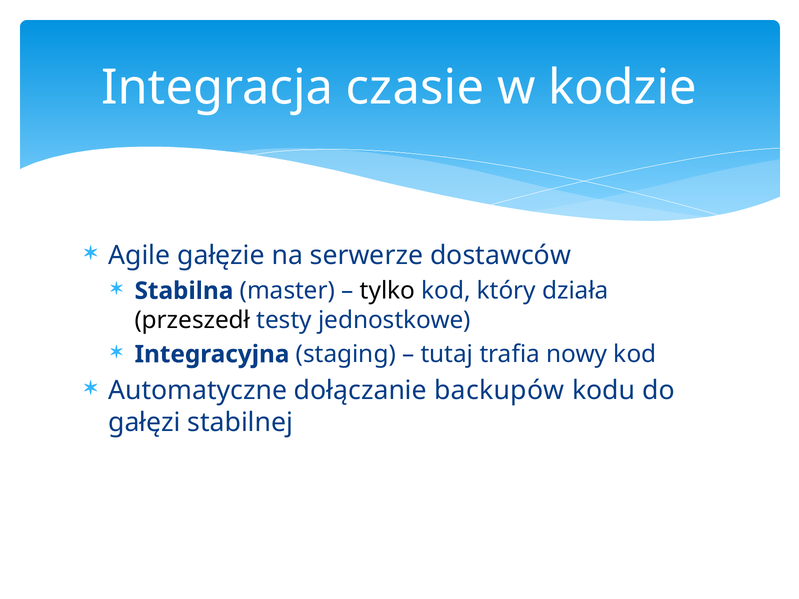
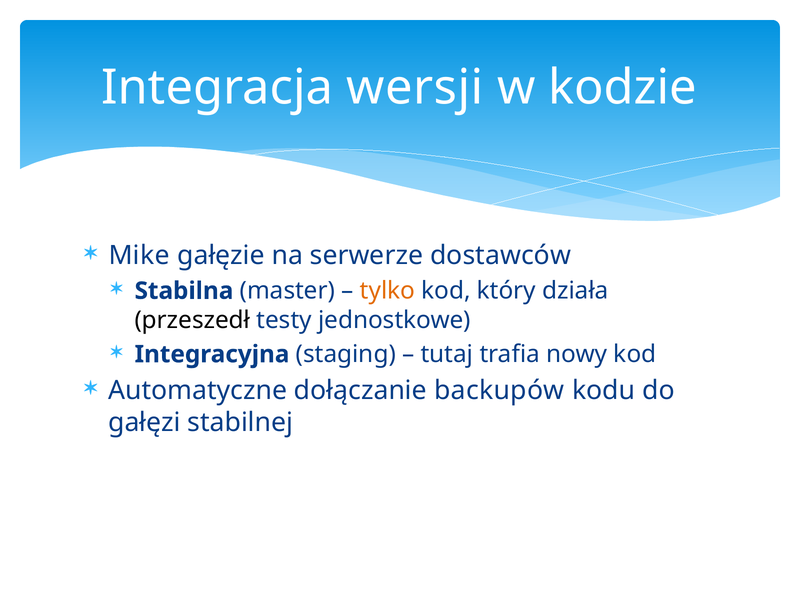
czasie: czasie -> wersji
Agile: Agile -> Mike
tylko colour: black -> orange
